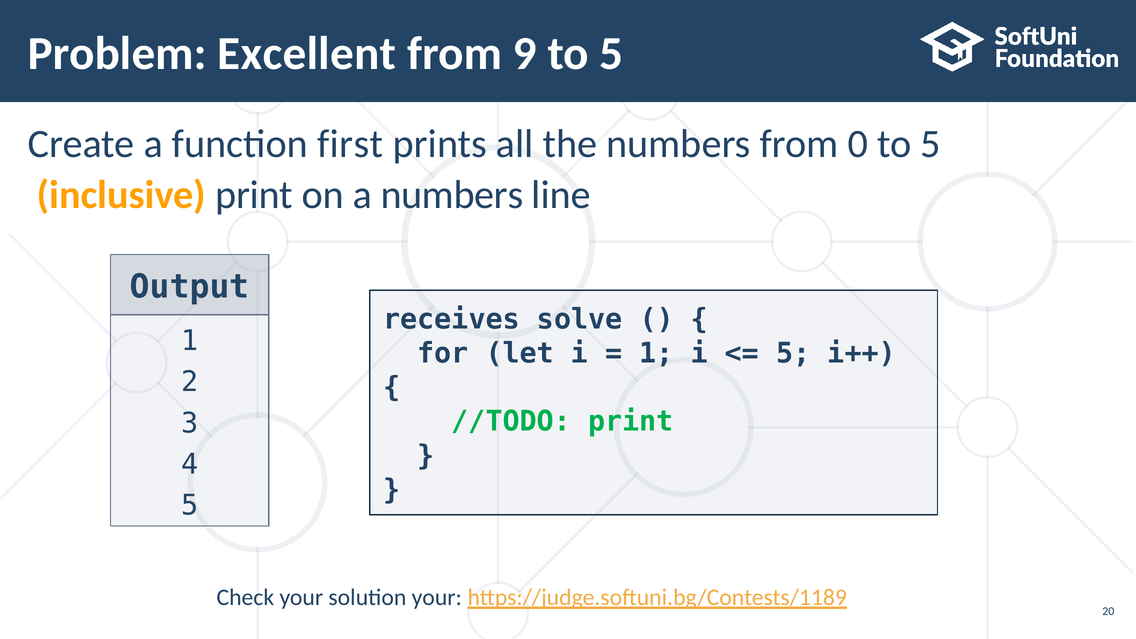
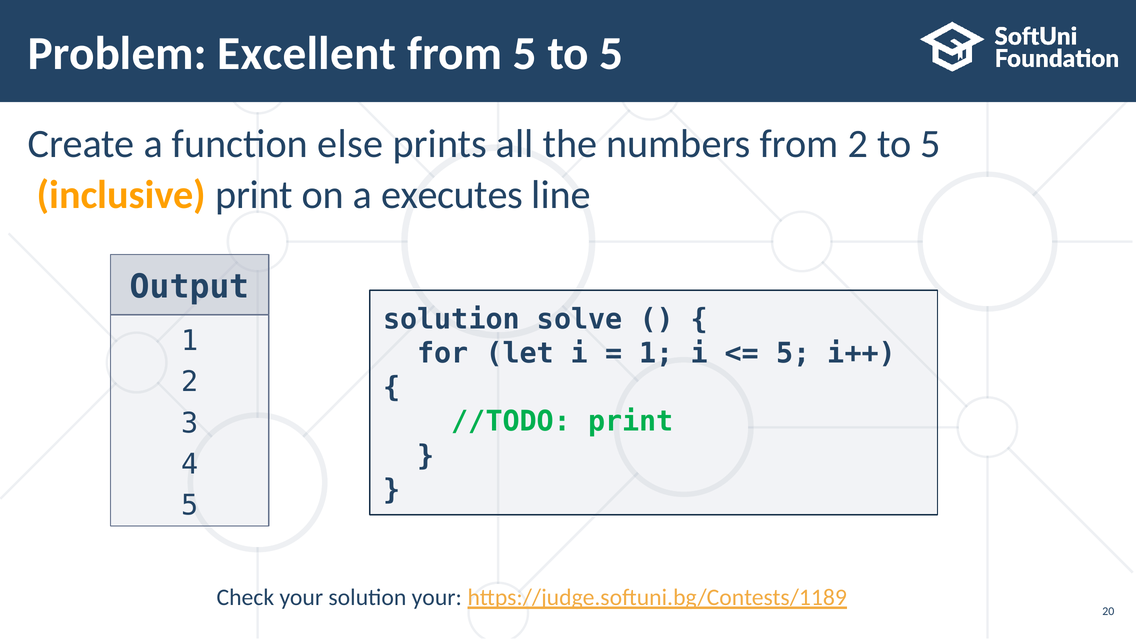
from 9: 9 -> 5
first: first -> else
from 0: 0 -> 2
a numbers: numbers -> executes
receives at (451, 319): receives -> solution
